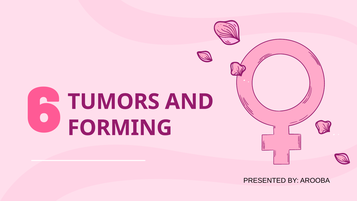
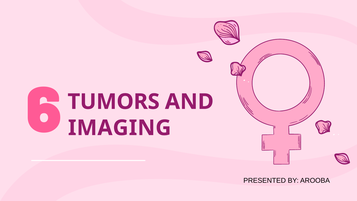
FORMING: FORMING -> IMAGING
